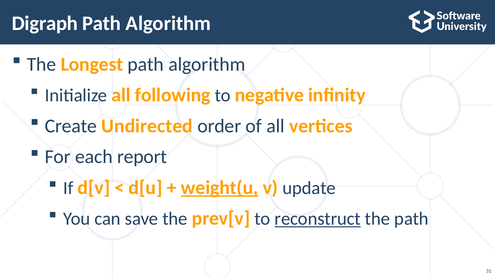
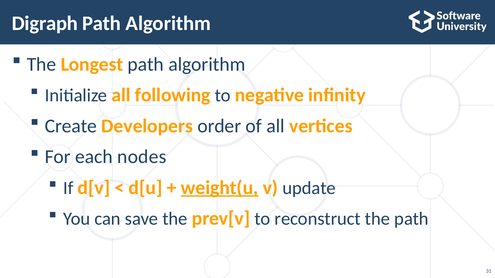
Undirected: Undirected -> Developers
report: report -> nodes
reconstruct underline: present -> none
